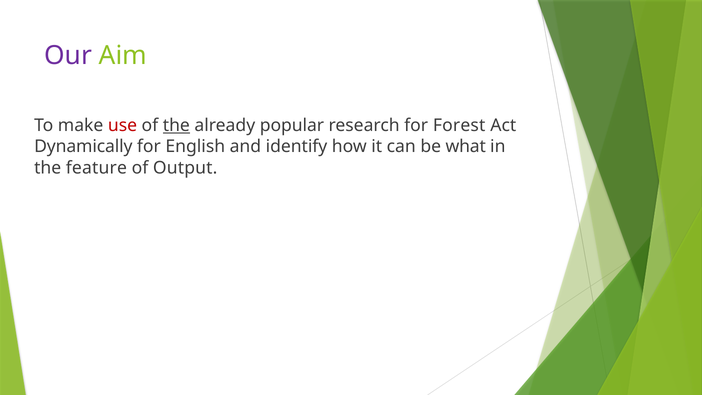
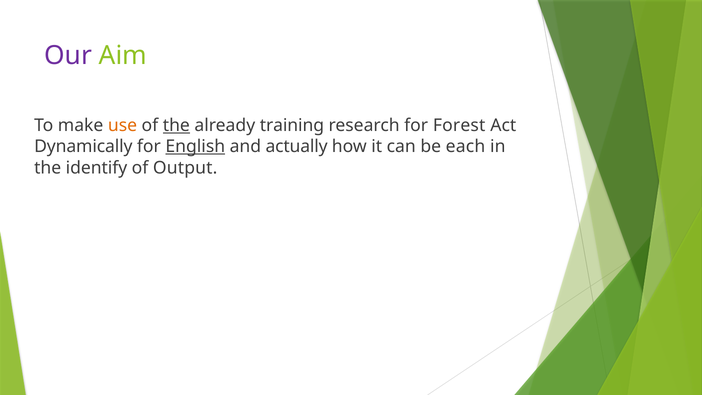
use colour: red -> orange
popular: popular -> training
English underline: none -> present
identify: identify -> actually
what: what -> each
feature: feature -> identify
